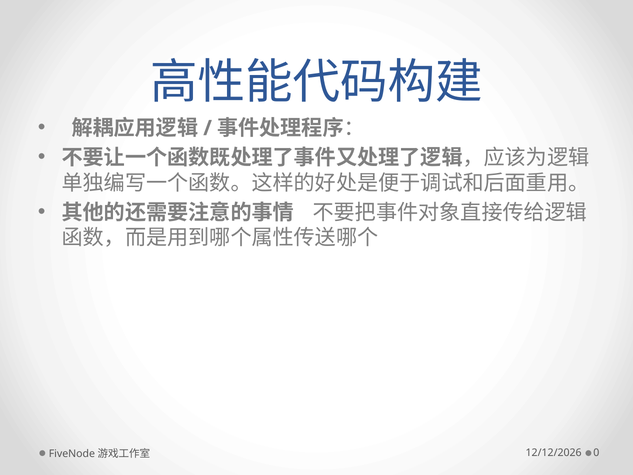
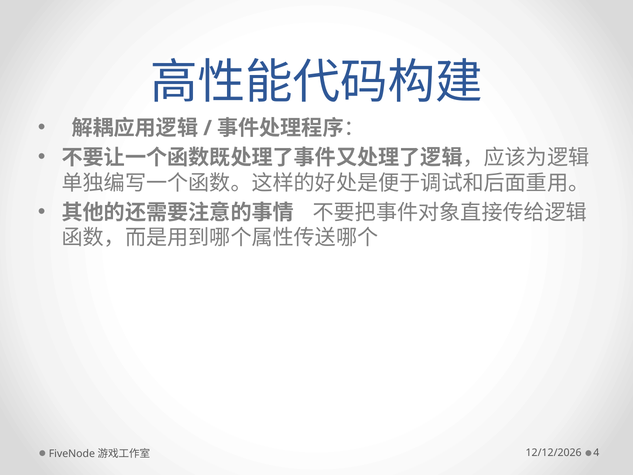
0: 0 -> 4
